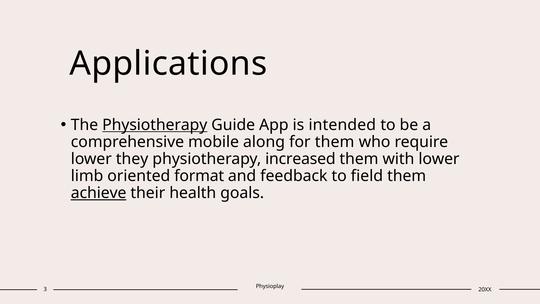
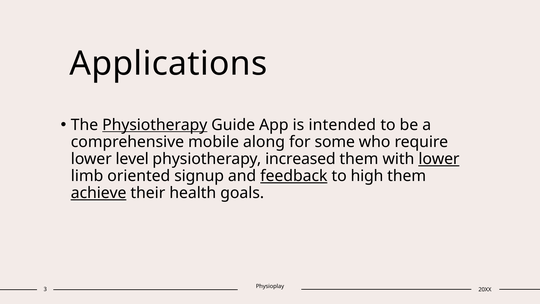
for them: them -> some
they: they -> level
lower at (439, 159) underline: none -> present
format: format -> signup
feedback underline: none -> present
field: field -> high
